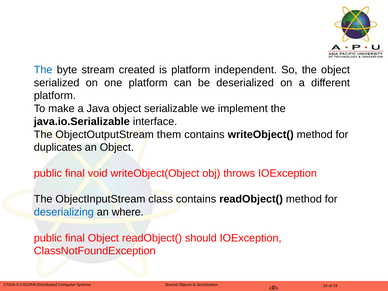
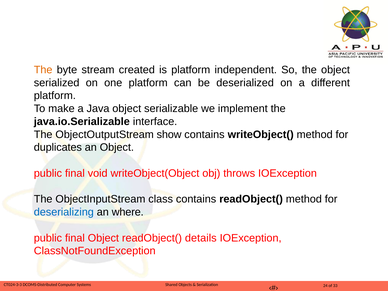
The at (43, 70) colour: blue -> orange
them: them -> show
should: should -> details
